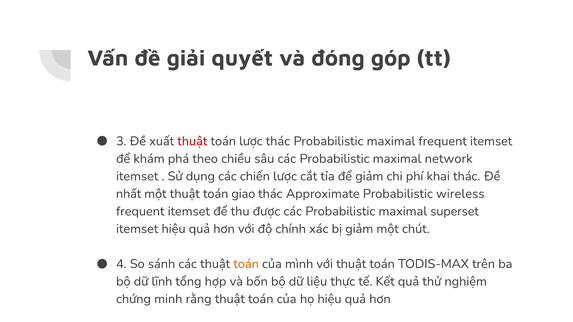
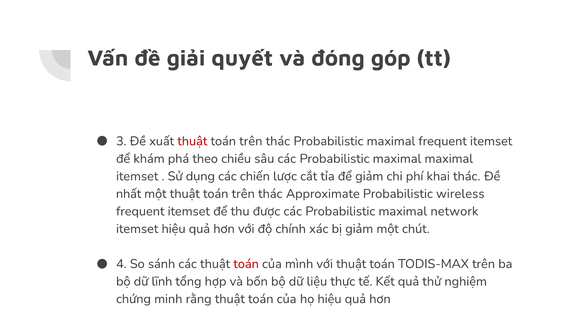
lược at (251, 141): lược -> trên
maximal network: network -> maximal
một thuật toán giao: giao -> trên
superset: superset -> network
toán at (246, 264) colour: orange -> red
